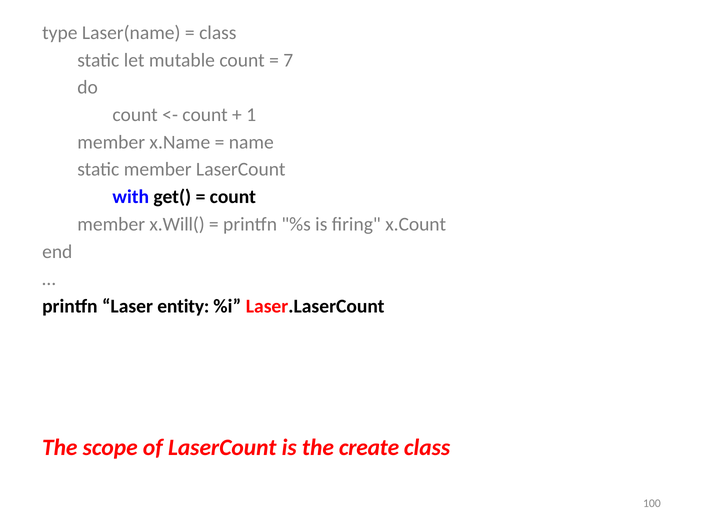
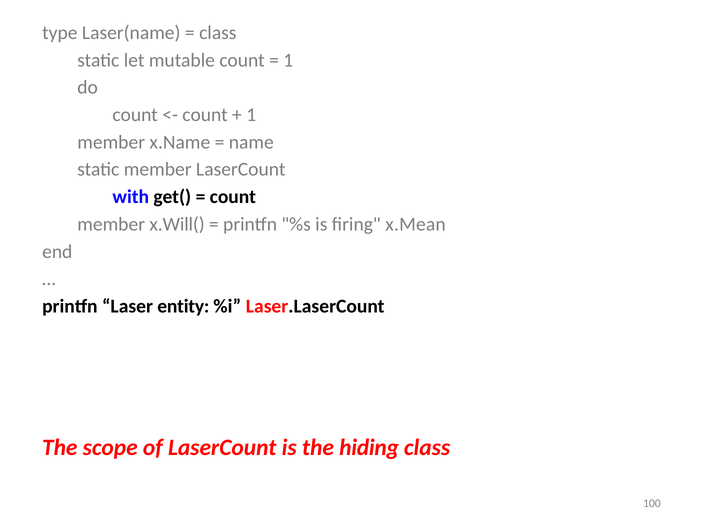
7 at (288, 60): 7 -> 1
x.Count: x.Count -> x.Mean
create: create -> hiding
